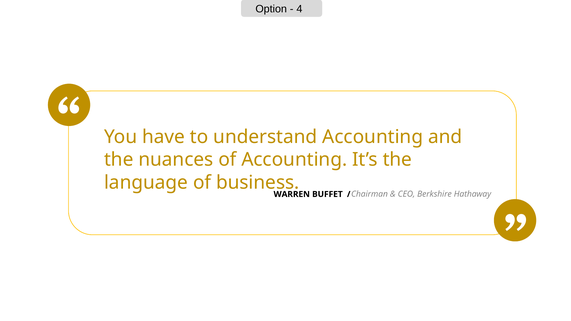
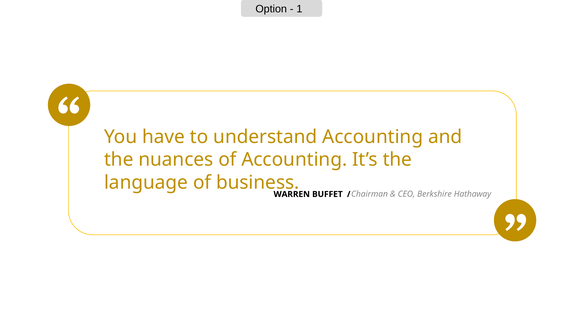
4: 4 -> 1
